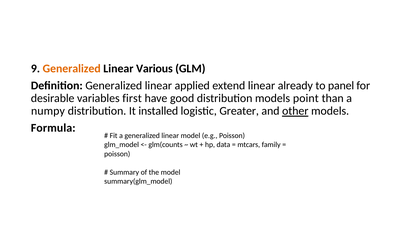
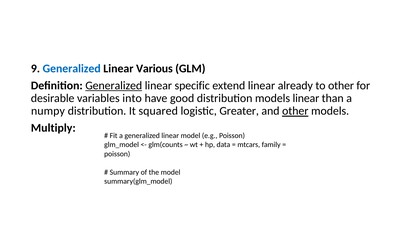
Generalized at (72, 68) colour: orange -> blue
Generalized at (114, 85) underline: none -> present
applied: applied -> specific
to panel: panel -> other
first: first -> into
models point: point -> linear
installed: installed -> squared
Formula: Formula -> Multiply
